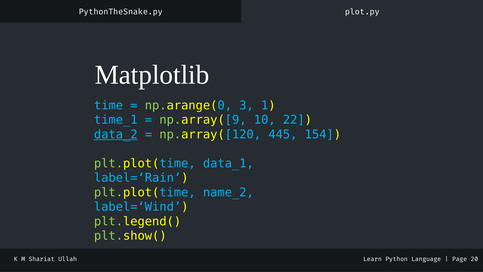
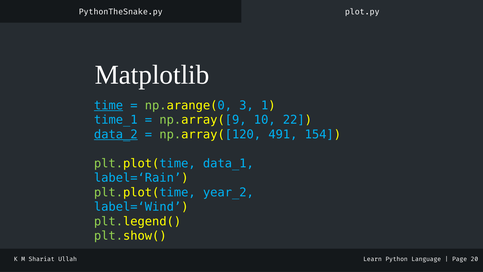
time underline: none -> present
445: 445 -> 491
name_2: name_2 -> year_2
